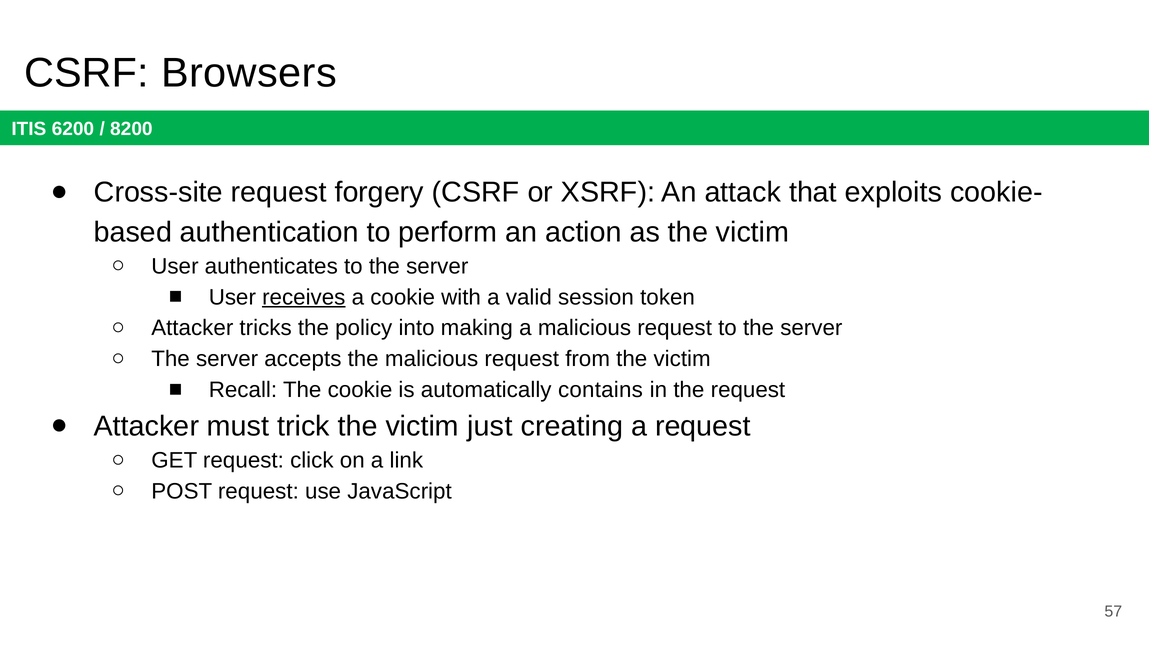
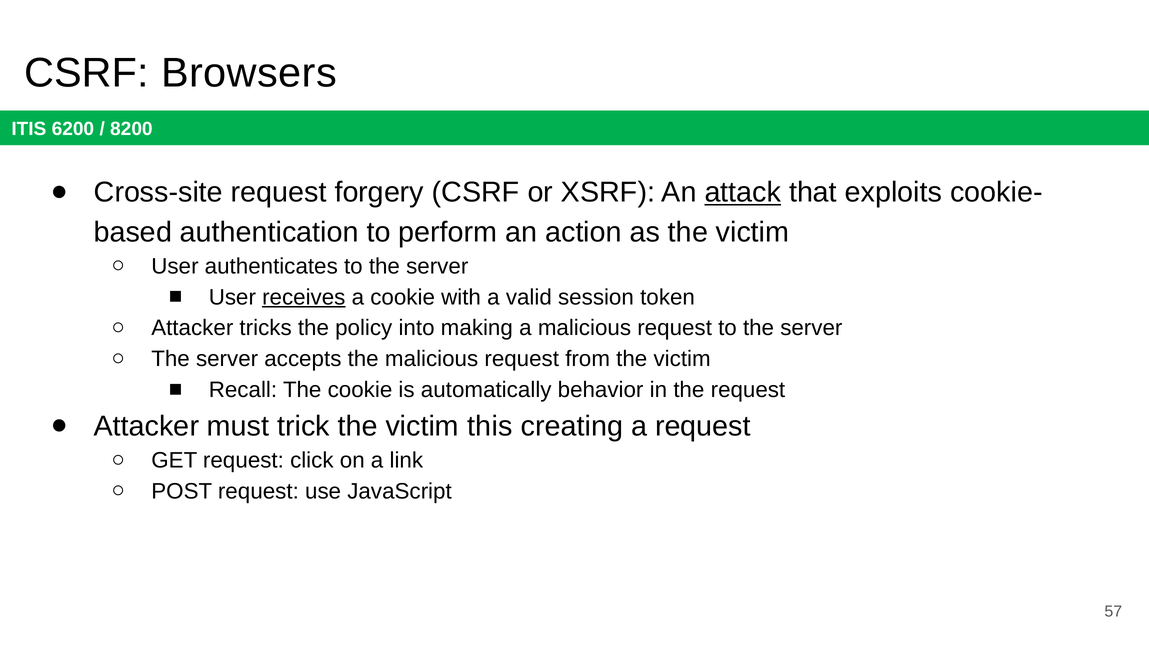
attack underline: none -> present
contains: contains -> behavior
just: just -> this
